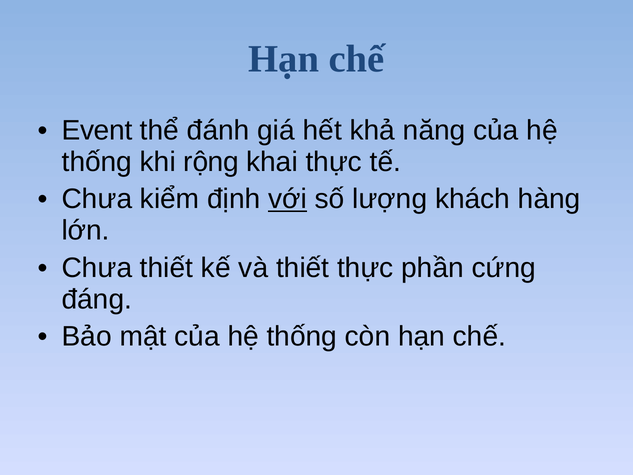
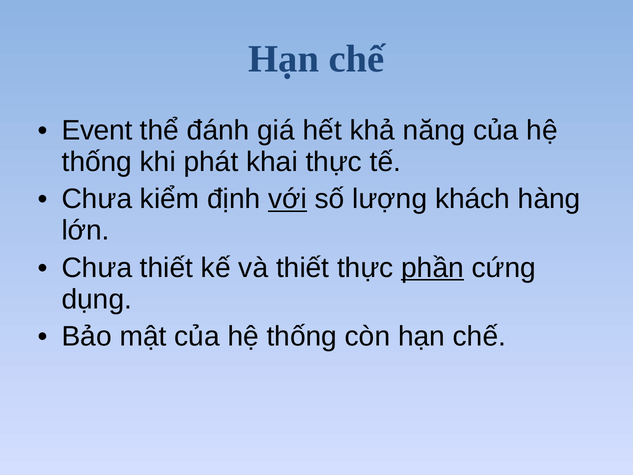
rộng: rộng -> phát
phần underline: none -> present
đáng: đáng -> dụng
